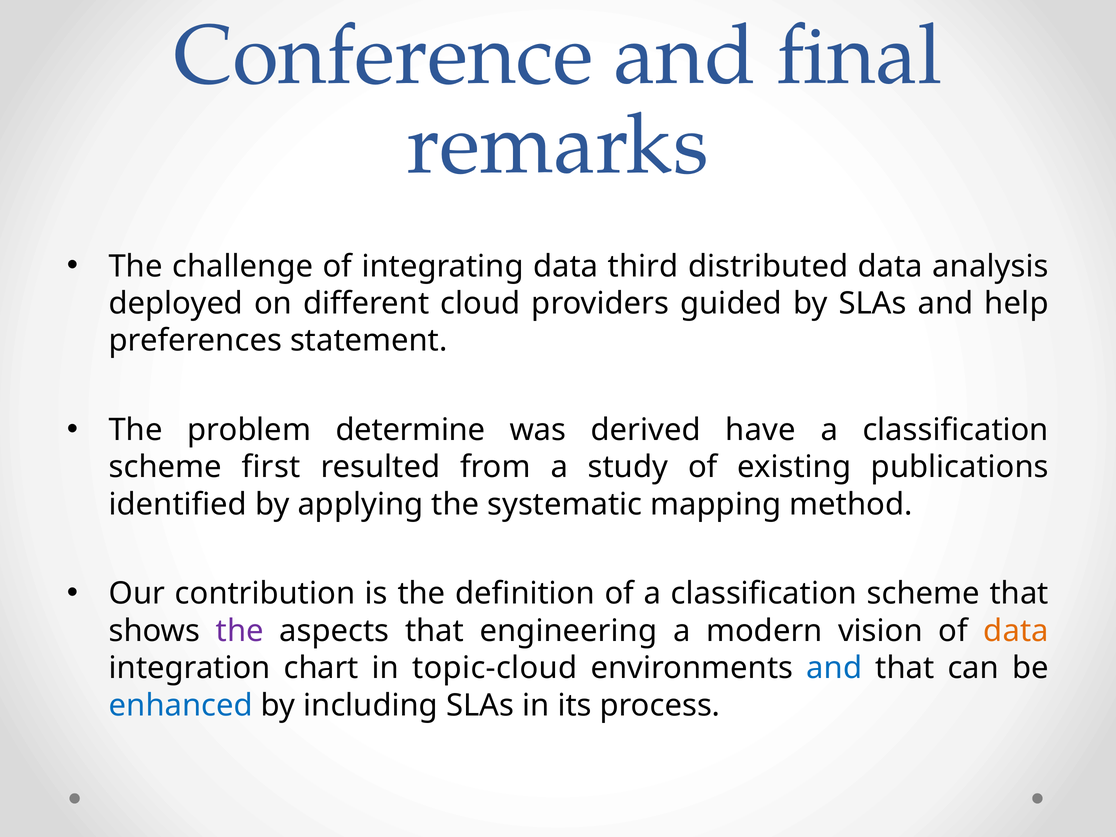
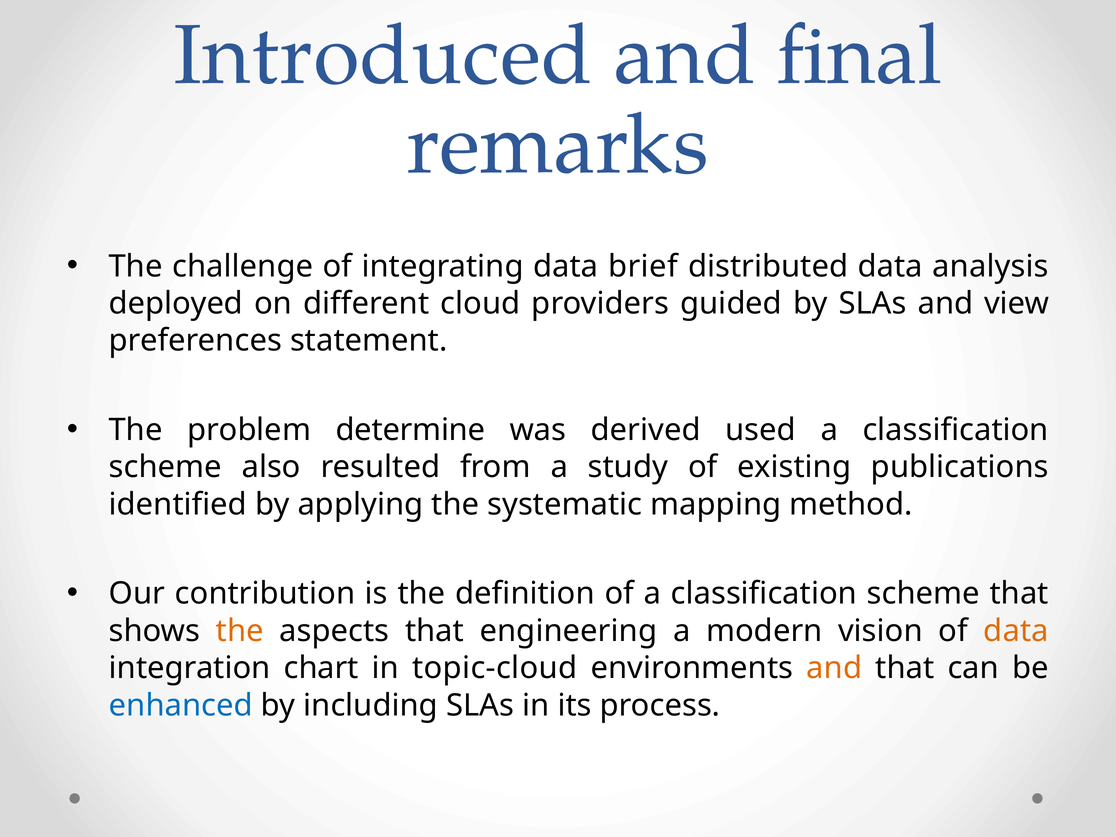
Conference: Conference -> Introduced
third: third -> brief
help: help -> view
have: have -> used
first: first -> also
the at (240, 631) colour: purple -> orange
and at (834, 668) colour: blue -> orange
